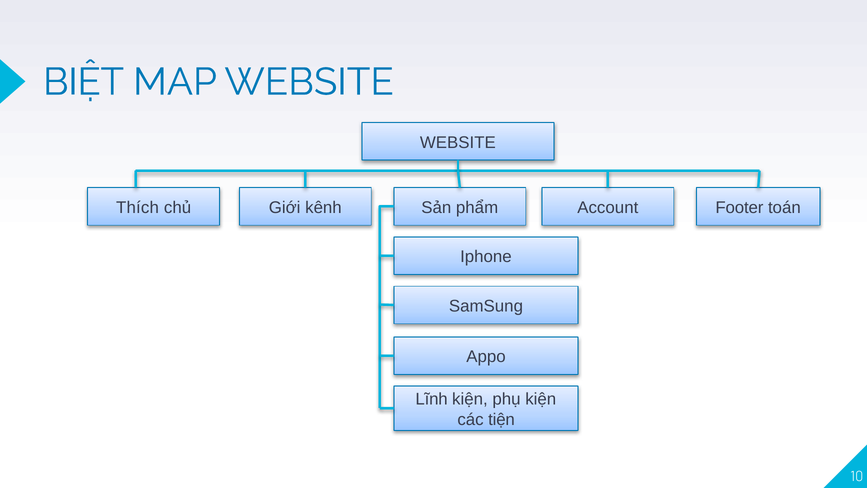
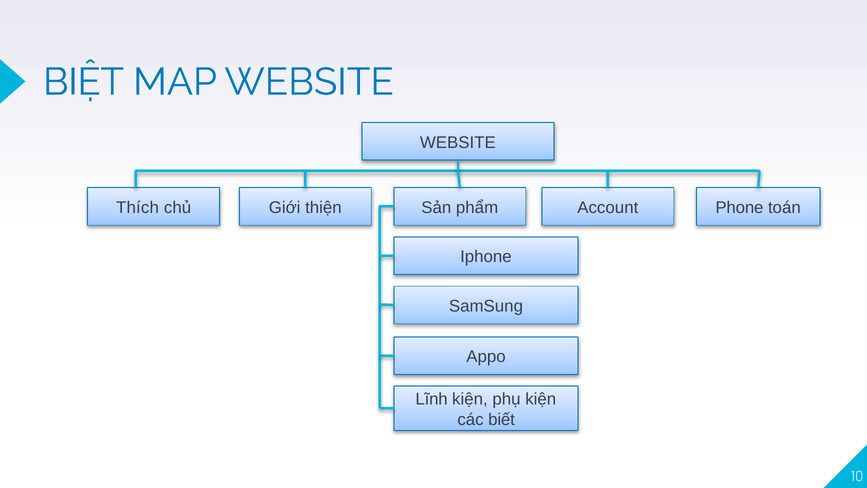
kênh: kênh -> thiện
Footer: Footer -> Phone
tiện: tiện -> biết
